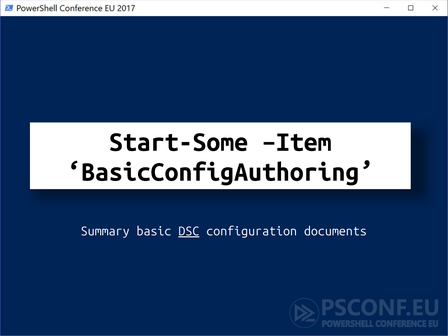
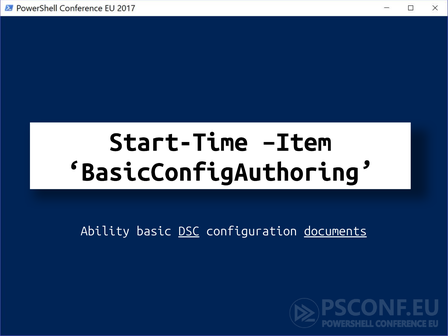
Start-Some: Start-Some -> Start-Time
Summary: Summary -> Ability
documents underline: none -> present
